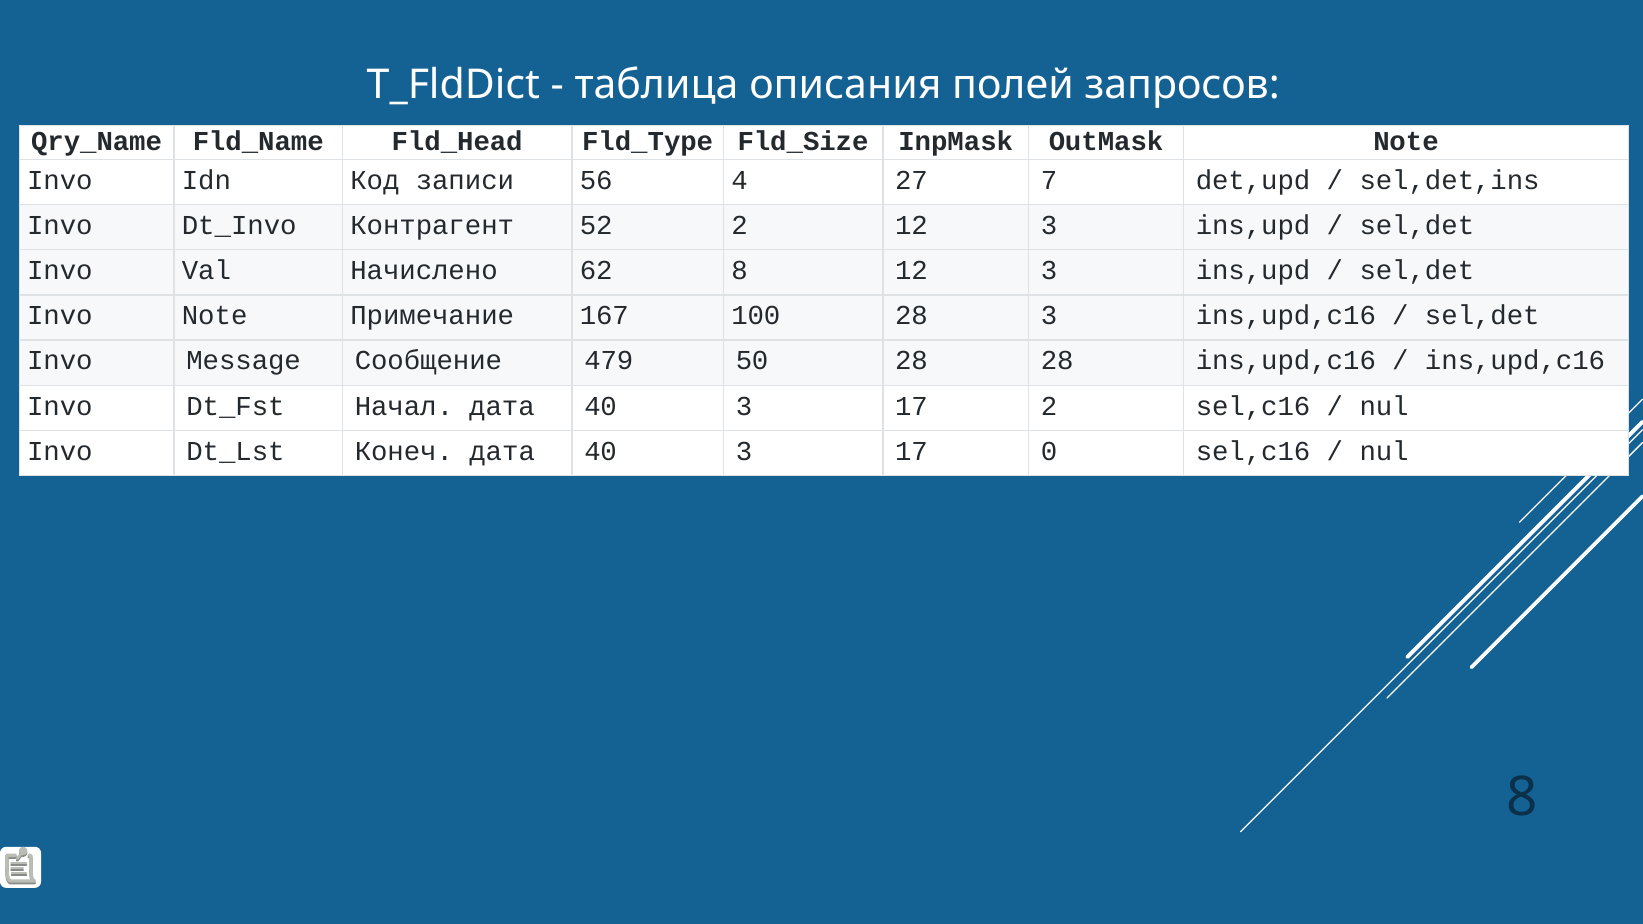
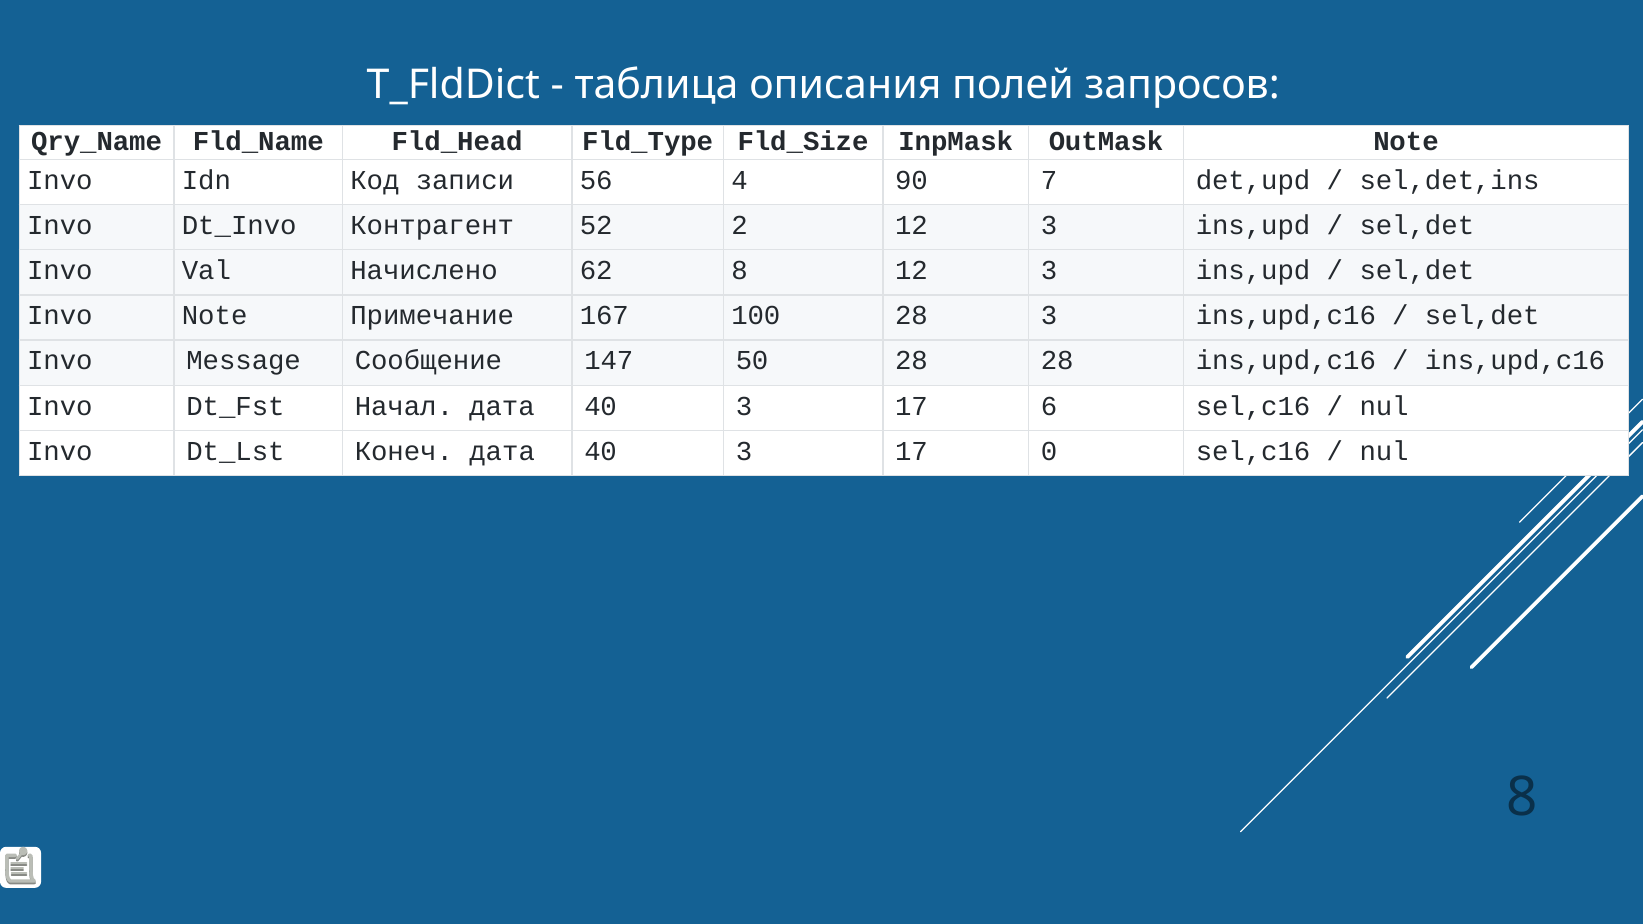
27: 27 -> 90
479: 479 -> 147
17 2: 2 -> 6
